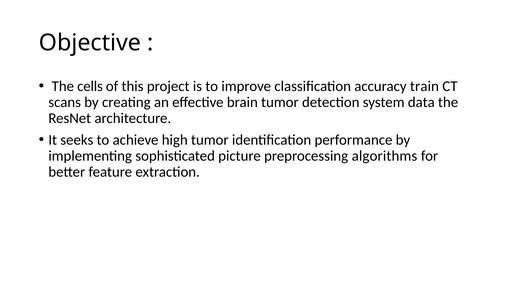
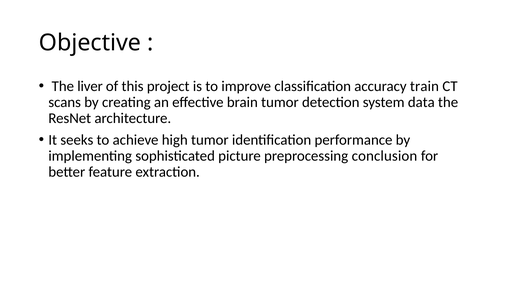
cells: cells -> liver
algorithms: algorithms -> conclusion
